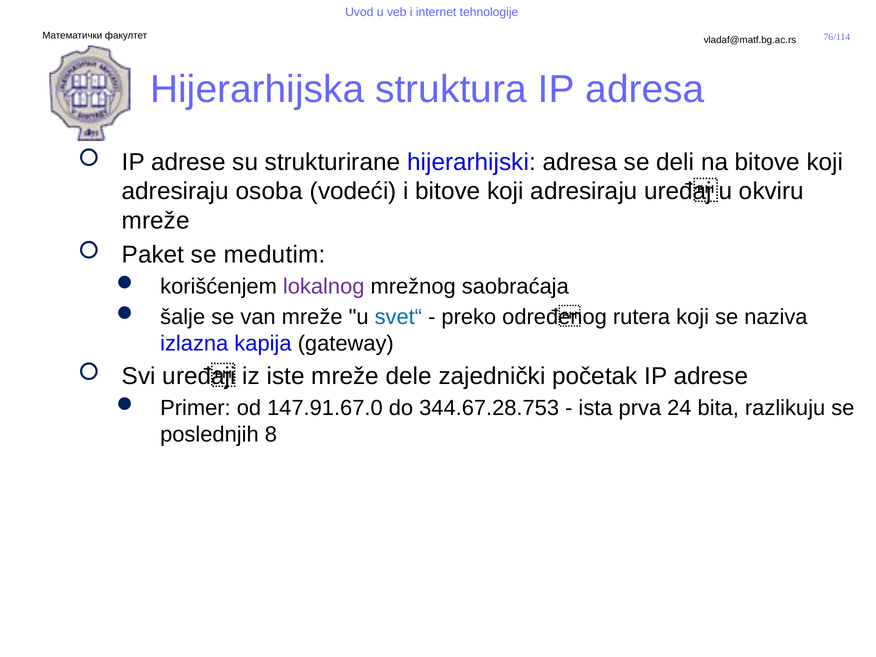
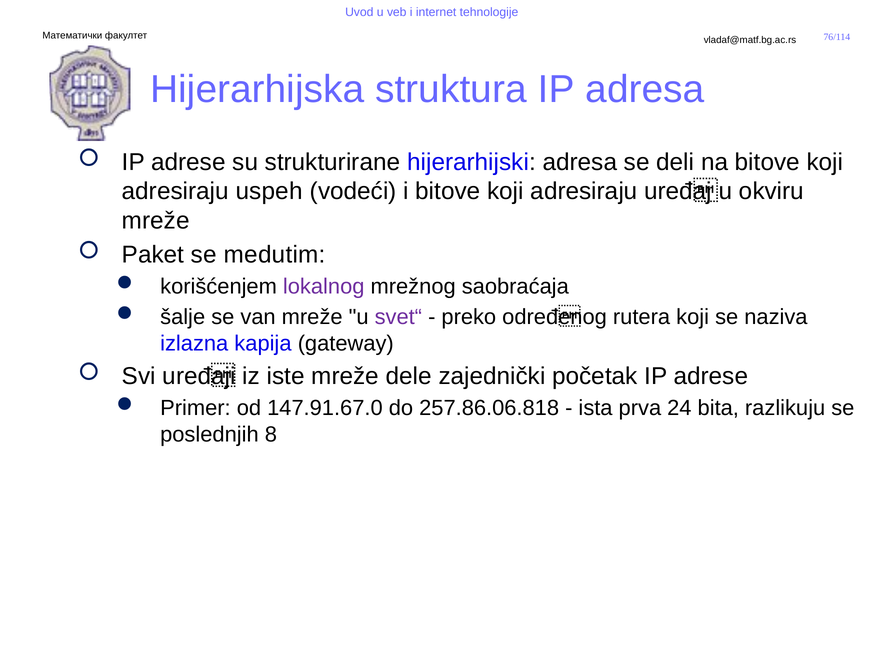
osoba: osoba -> uspeh
svet“ colour: blue -> purple
344.67.28.753: 344.67.28.753 -> 257.86.06.818
